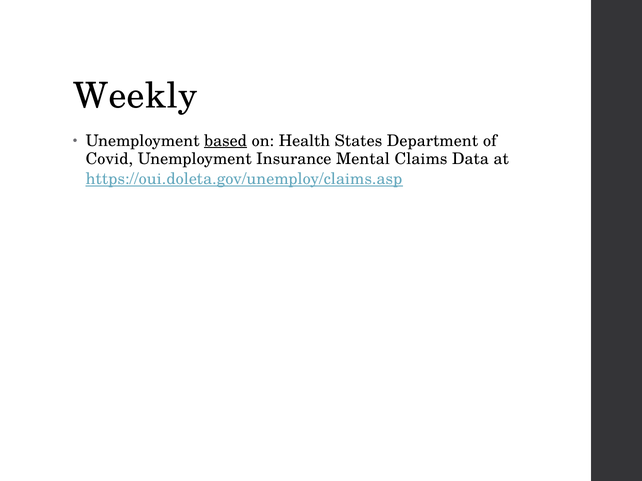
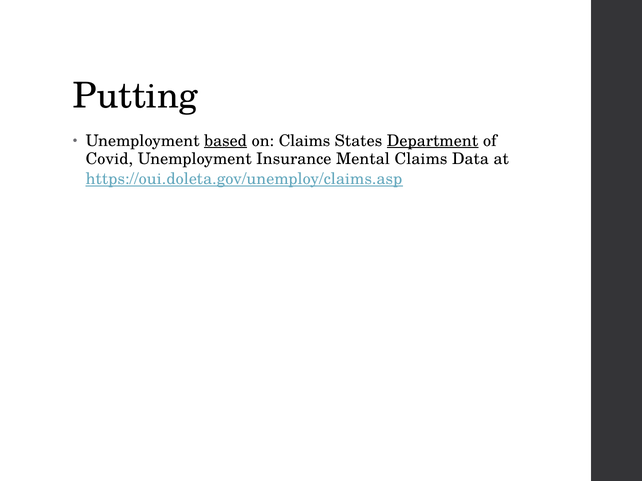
Weekly: Weekly -> Putting
on Health: Health -> Claims
Department underline: none -> present
